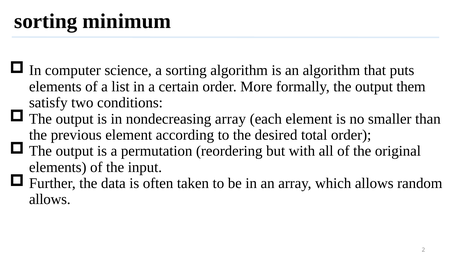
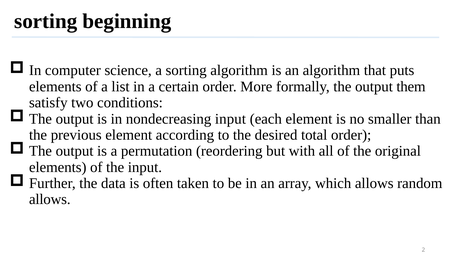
minimum: minimum -> beginning
nondecreasing array: array -> input
